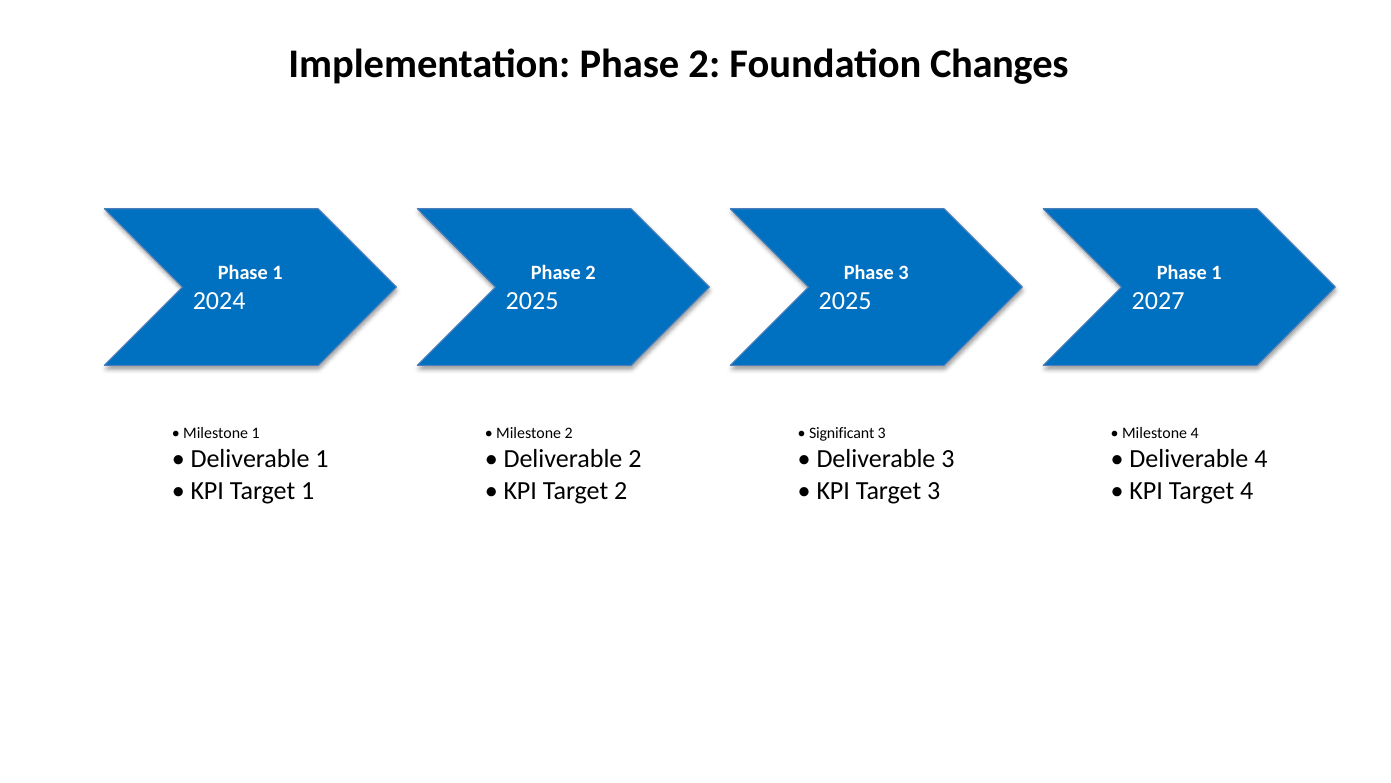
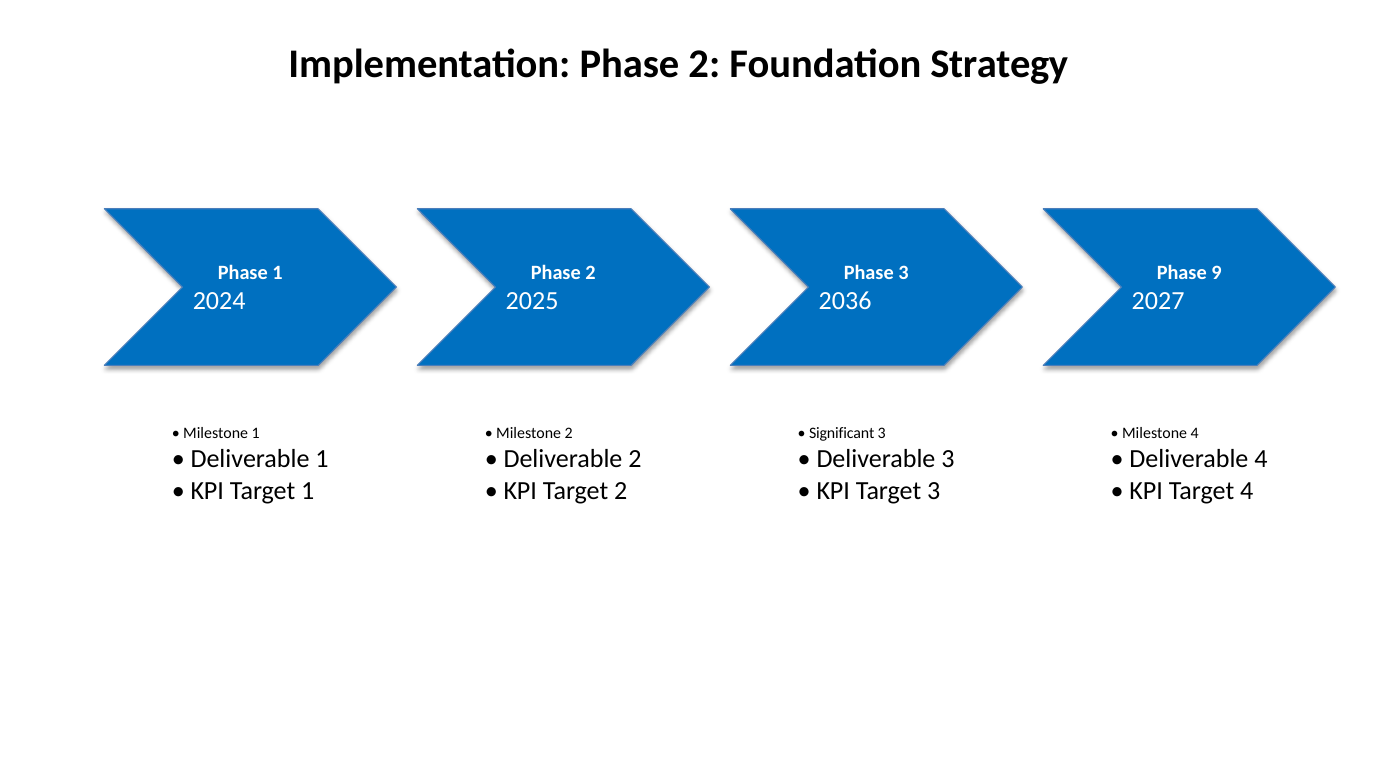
Changes: Changes -> Strategy
1 at (1216, 273): 1 -> 9
2025 at (845, 301): 2025 -> 2036
